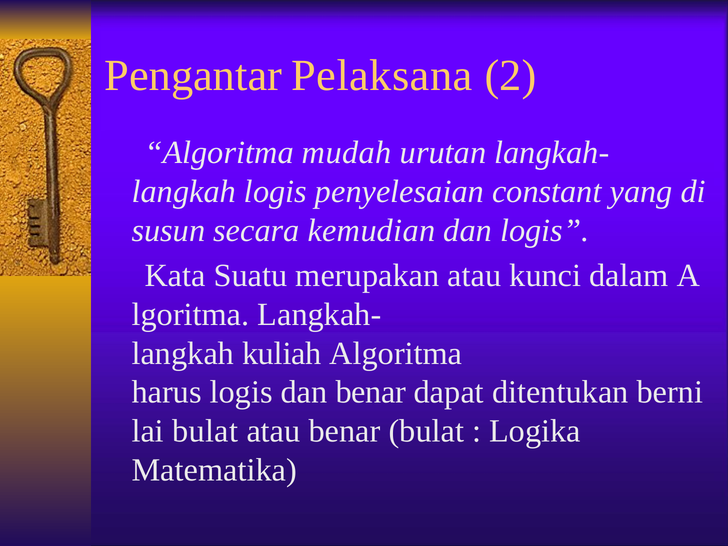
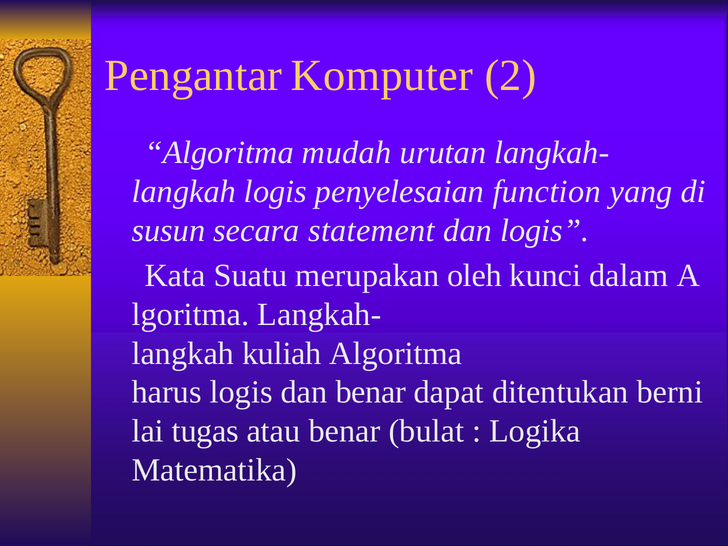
Pelaksana: Pelaksana -> Komputer
constant: constant -> function
kemudian: kemudian -> statement
merupakan atau: atau -> oleh
bulat at (205, 431): bulat -> tugas
